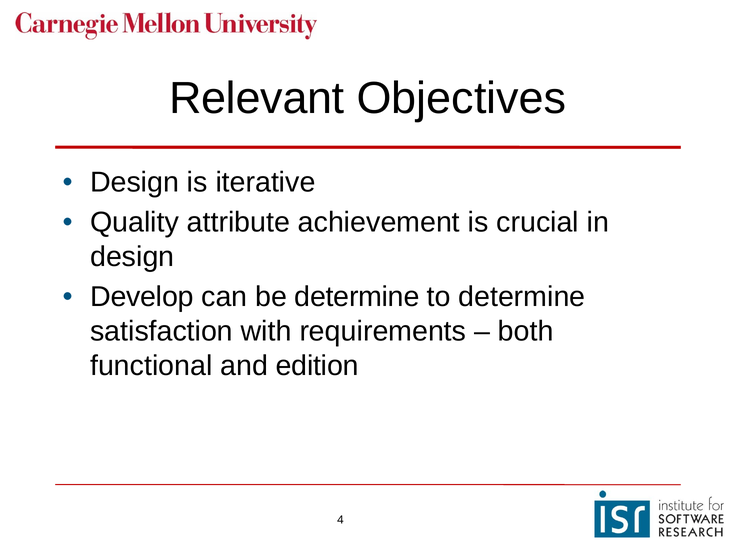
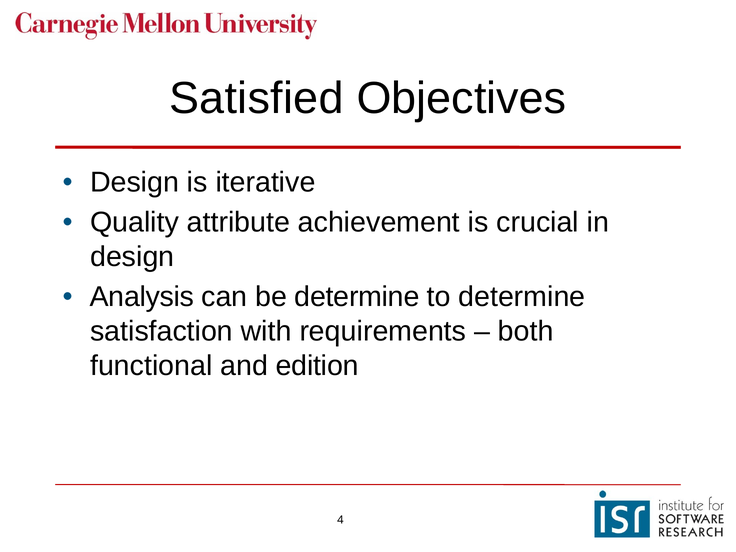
Relevant: Relevant -> Satisfied
Develop: Develop -> Analysis
